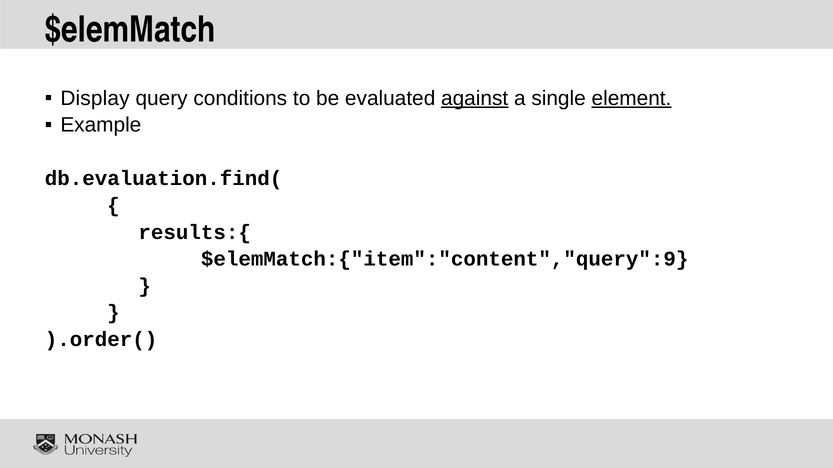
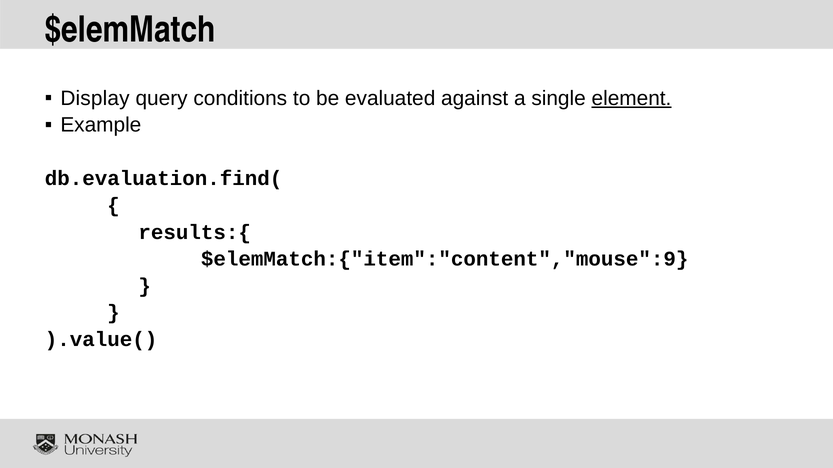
against underline: present -> none
$elemMatch:{"item":"content","query":9: $elemMatch:{"item":"content","query":9 -> $elemMatch:{"item":"content","mouse":9
).order(: ).order( -> ).value(
